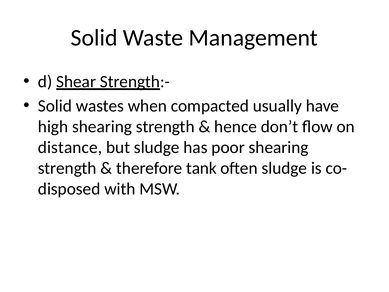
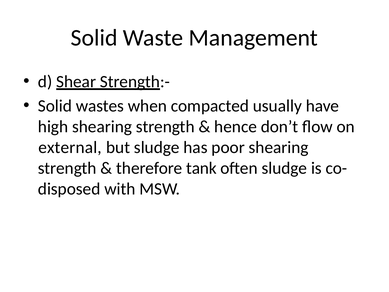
distance: distance -> external
